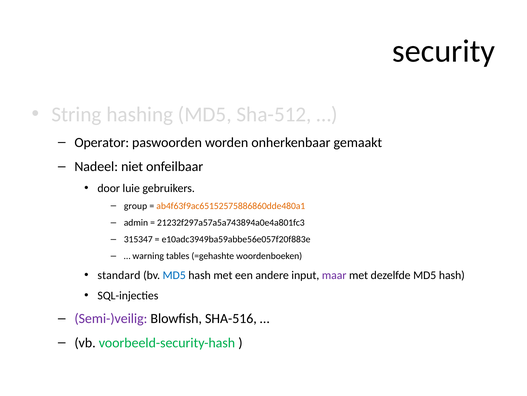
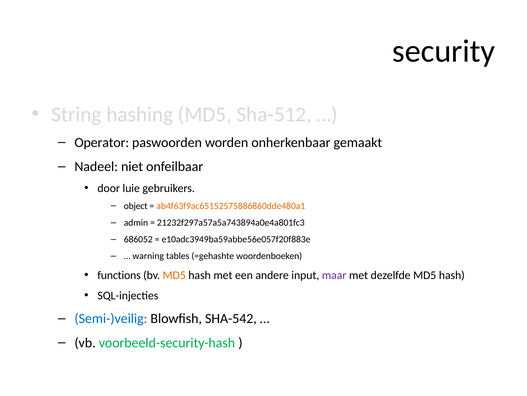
group: group -> object
315347: 315347 -> 686052
standard: standard -> functions
MD5 at (174, 275) colour: blue -> orange
Semi-)veilig colour: purple -> blue
SHA-516: SHA-516 -> SHA-542
